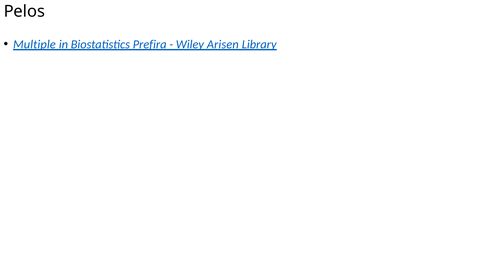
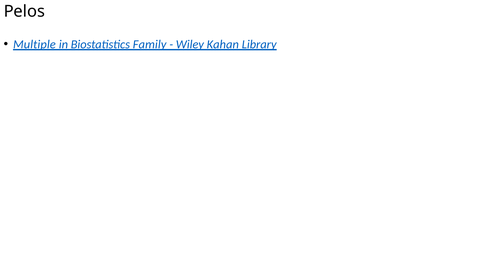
Prefira: Prefira -> Family
Arisen: Arisen -> Kahan
